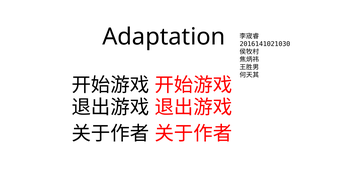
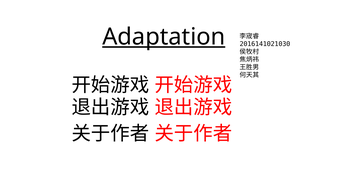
Adaptation underline: none -> present
